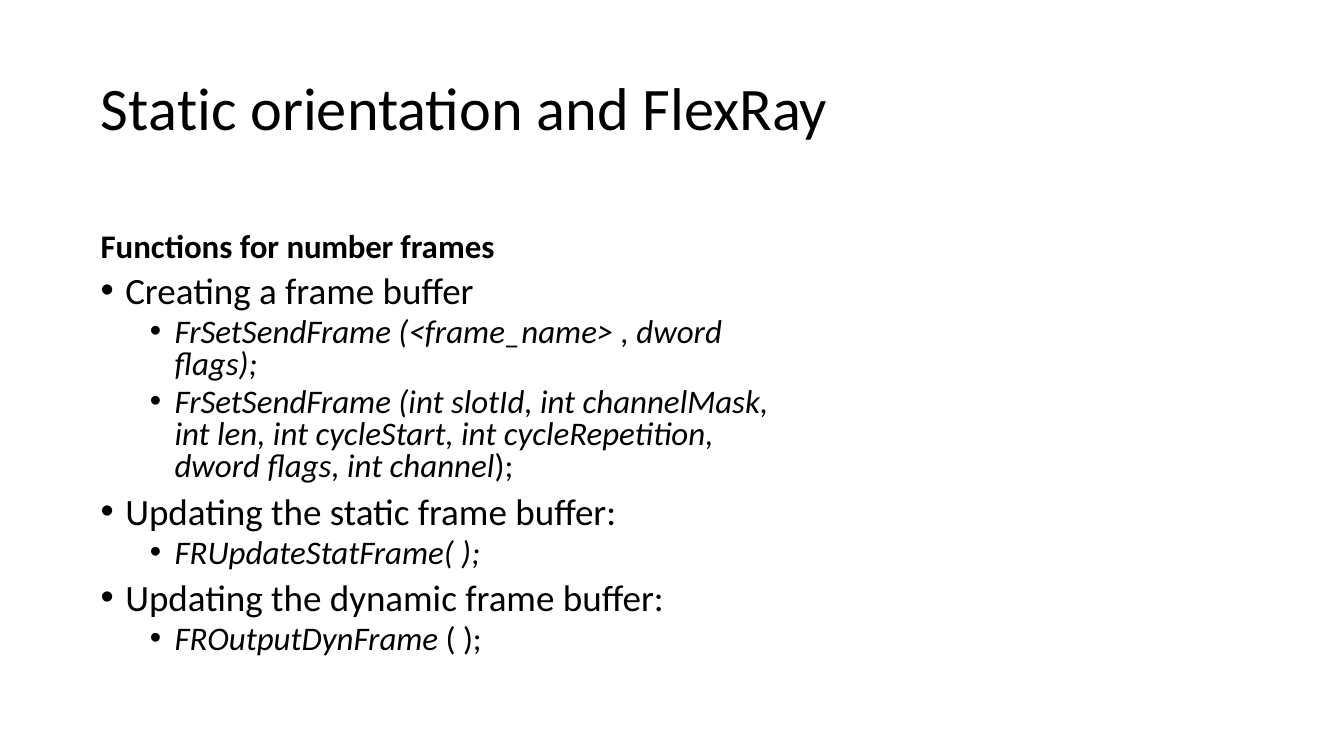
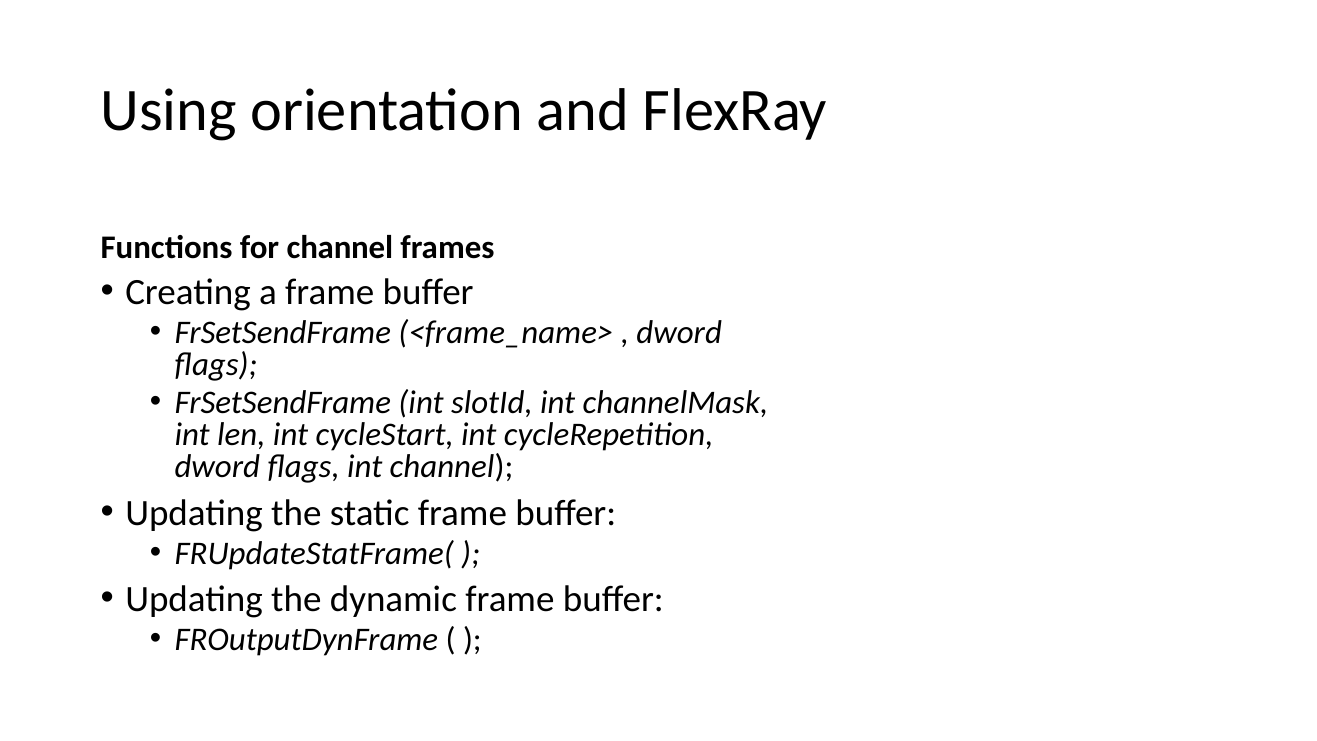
Static at (169, 111): Static -> Using
for number: number -> channel
